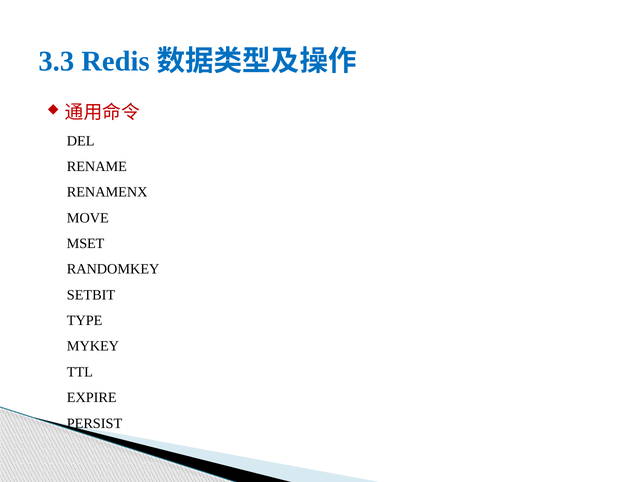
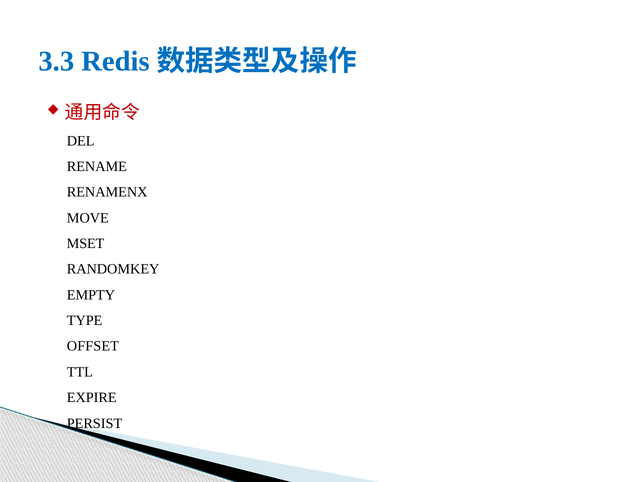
SETBIT: SETBIT -> EMPTY
MYKEY: MYKEY -> OFFSET
